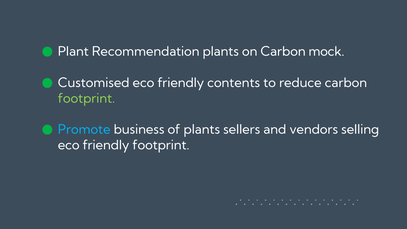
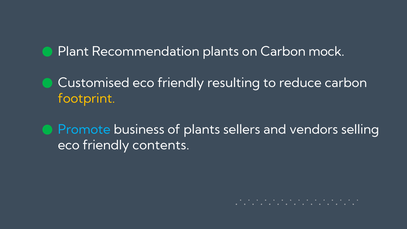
contents: contents -> resulting
footprint at (86, 98) colour: light green -> yellow
friendly footprint: footprint -> contents
